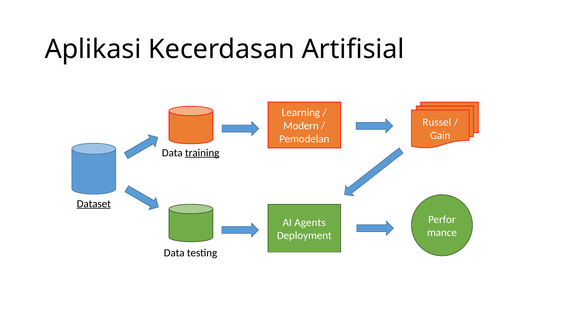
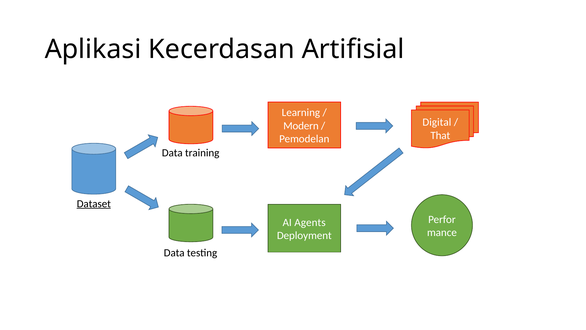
Russel: Russel -> Digital
Gain: Gain -> That
training underline: present -> none
